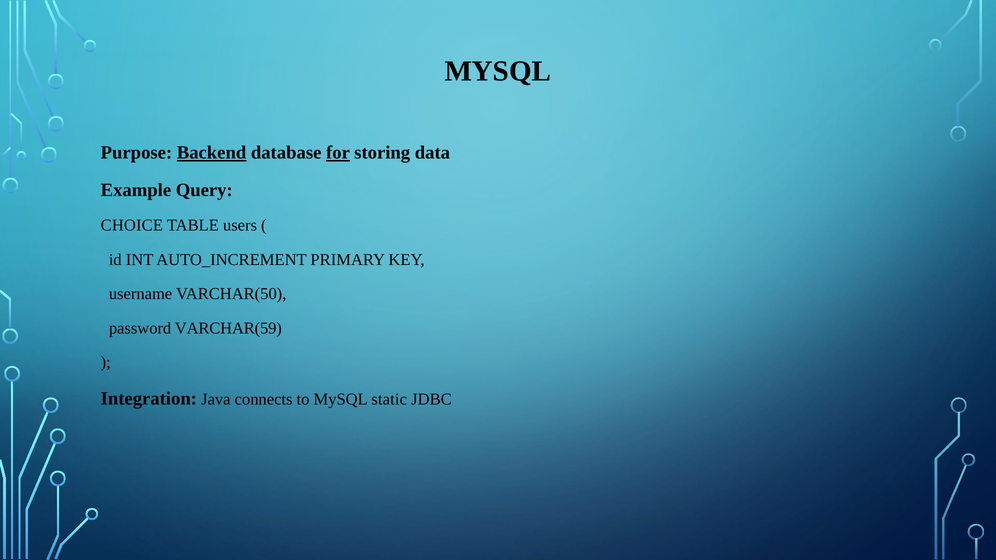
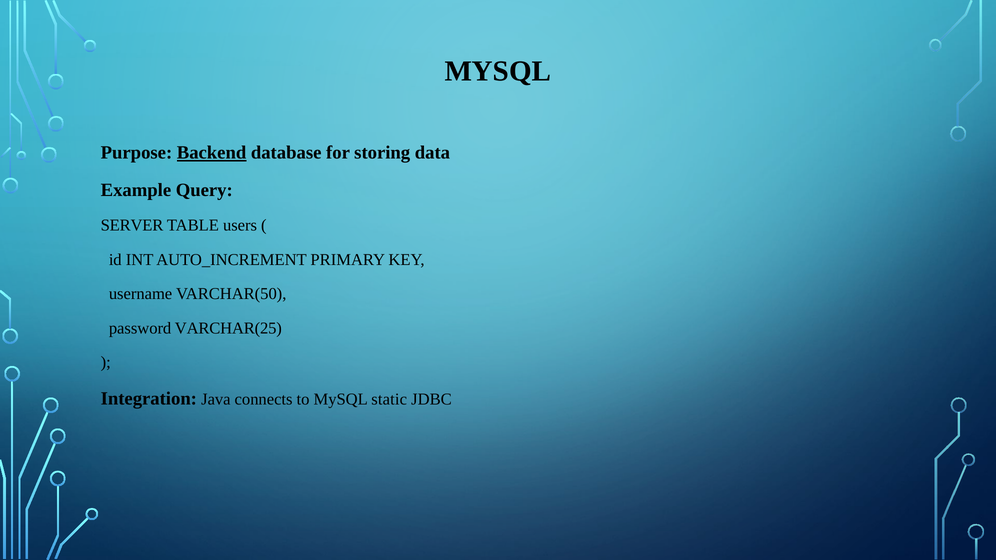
for underline: present -> none
CHOICE: CHOICE -> SERVER
VARCHAR(59: VARCHAR(59 -> VARCHAR(25
